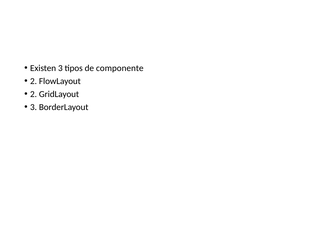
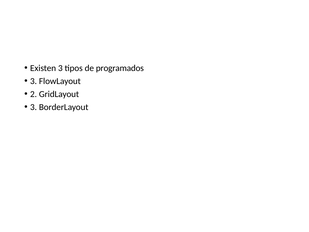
componente: componente -> programados
2 at (34, 81): 2 -> 3
